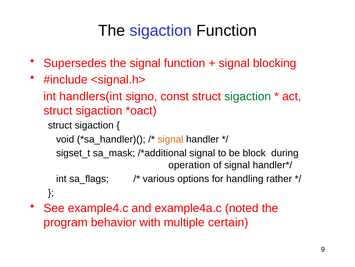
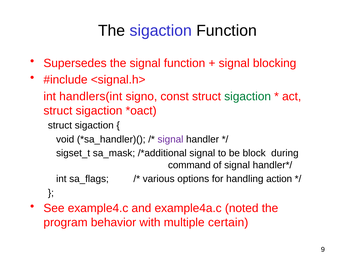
signal at (170, 139) colour: orange -> purple
operation: operation -> command
rather: rather -> action
